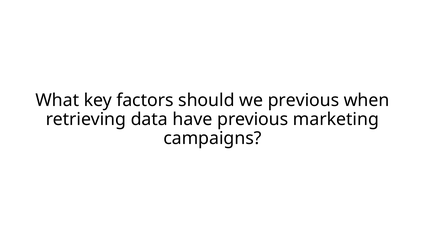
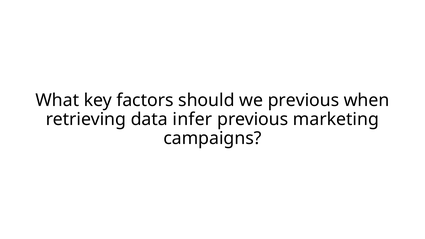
have: have -> infer
